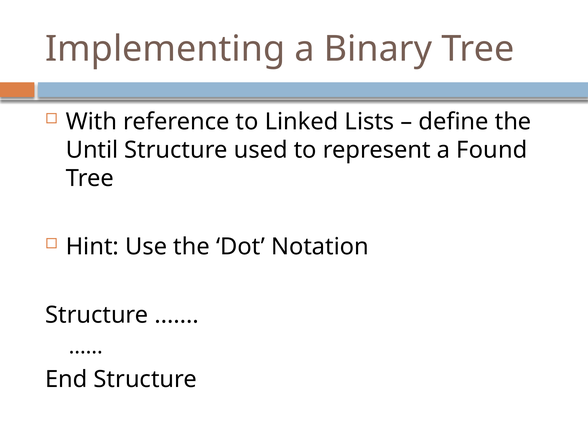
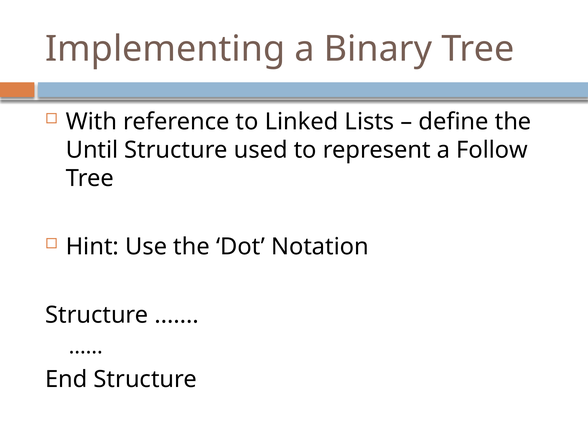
Found: Found -> Follow
